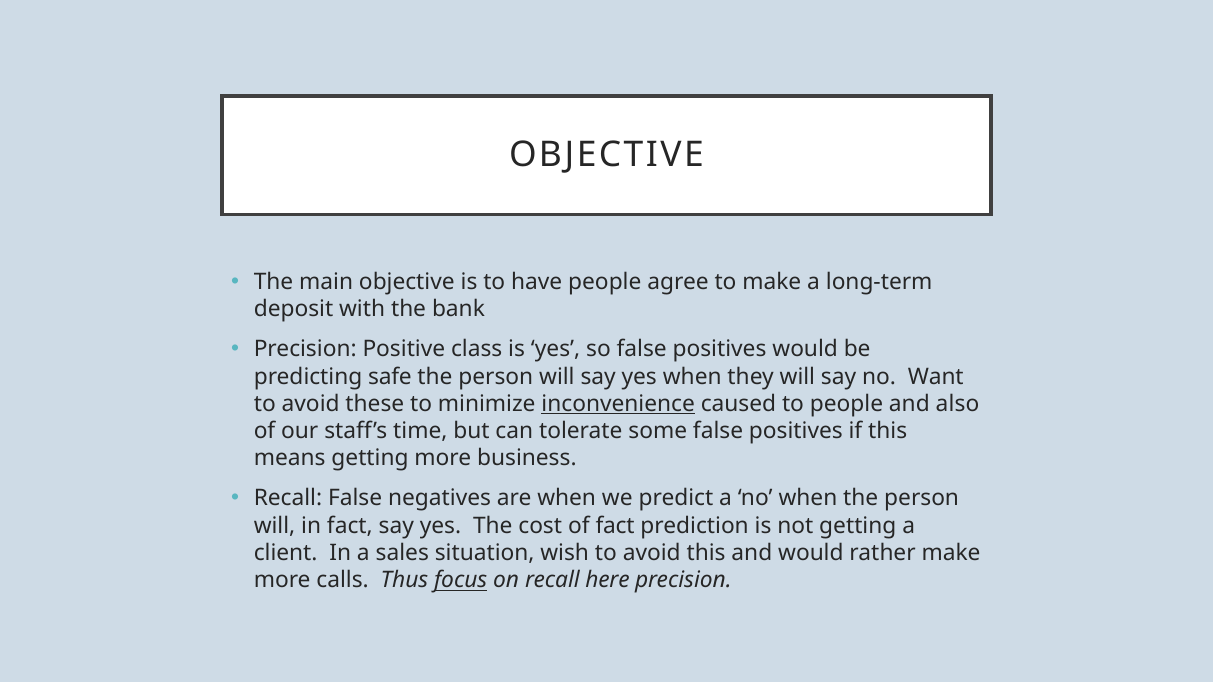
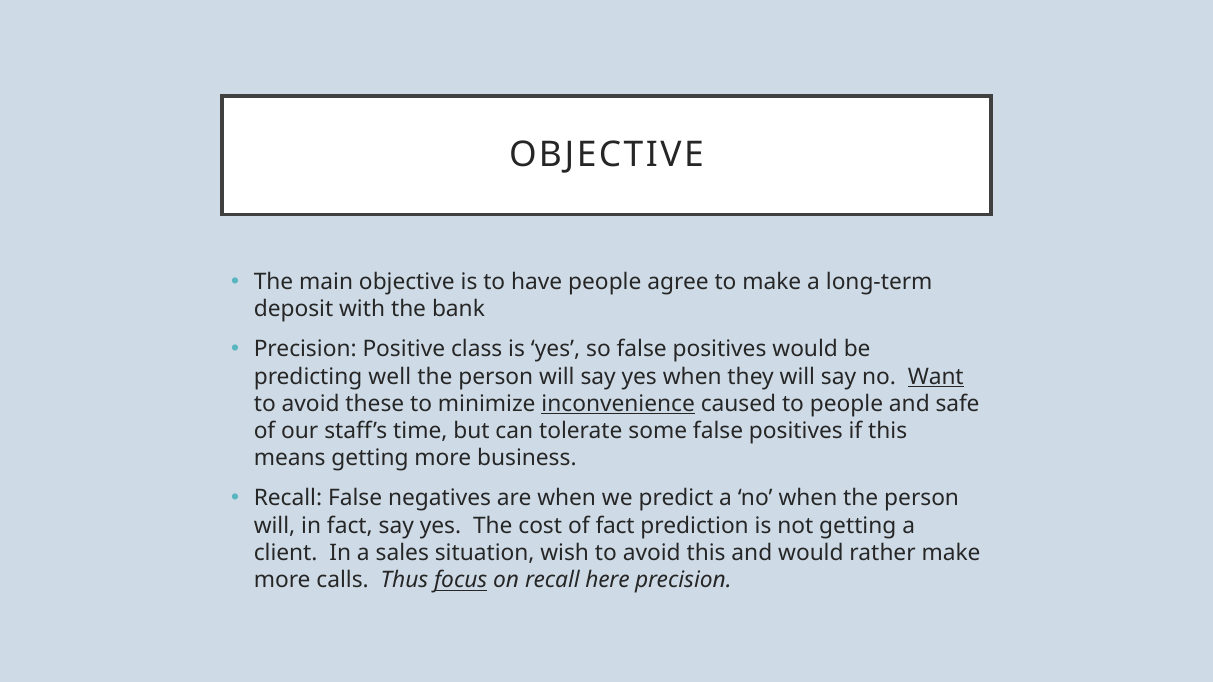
safe: safe -> well
Want underline: none -> present
also: also -> safe
